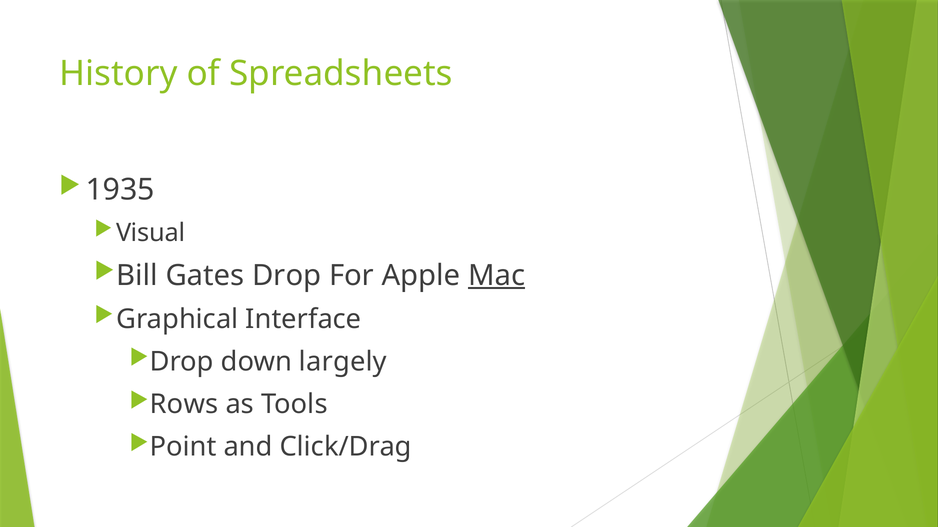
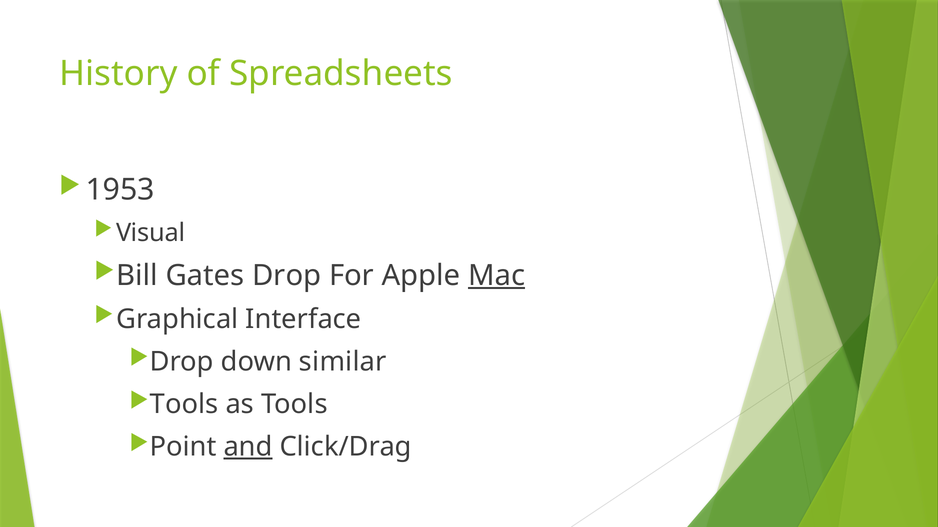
1935: 1935 -> 1953
largely: largely -> similar
Rows at (184, 405): Rows -> Tools
and underline: none -> present
